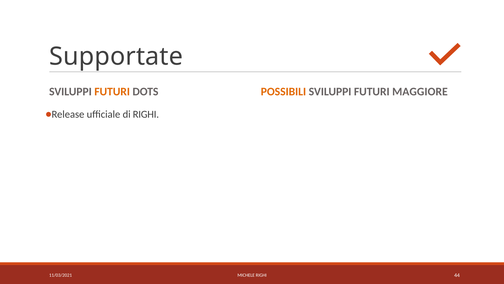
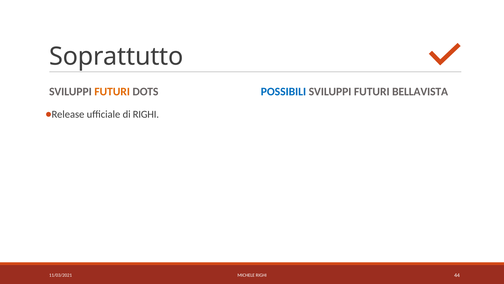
Supportate: Supportate -> Soprattutto
POSSIBILI colour: orange -> blue
MAGGIORE: MAGGIORE -> BELLAVISTA
